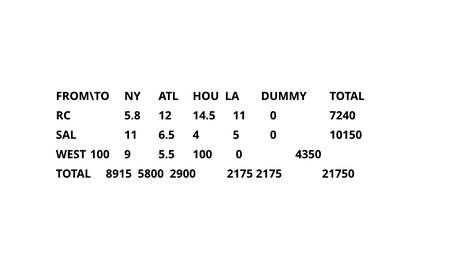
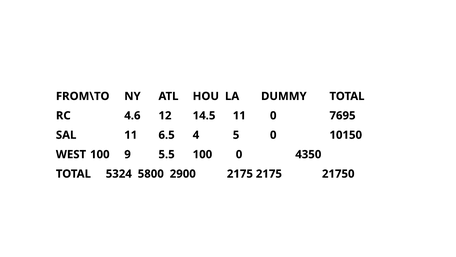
5.8: 5.8 -> 4.6
7240: 7240 -> 7695
8915: 8915 -> 5324
